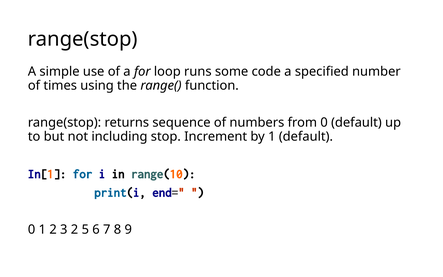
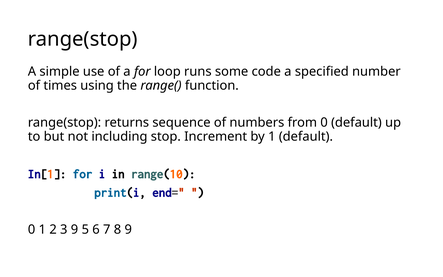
3 2: 2 -> 9
